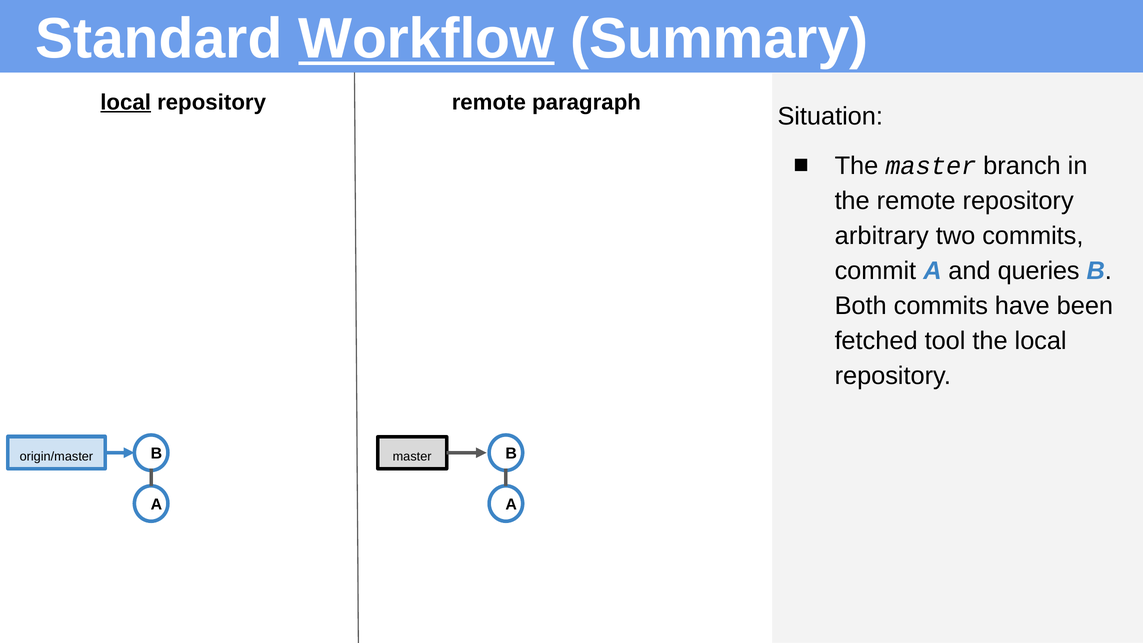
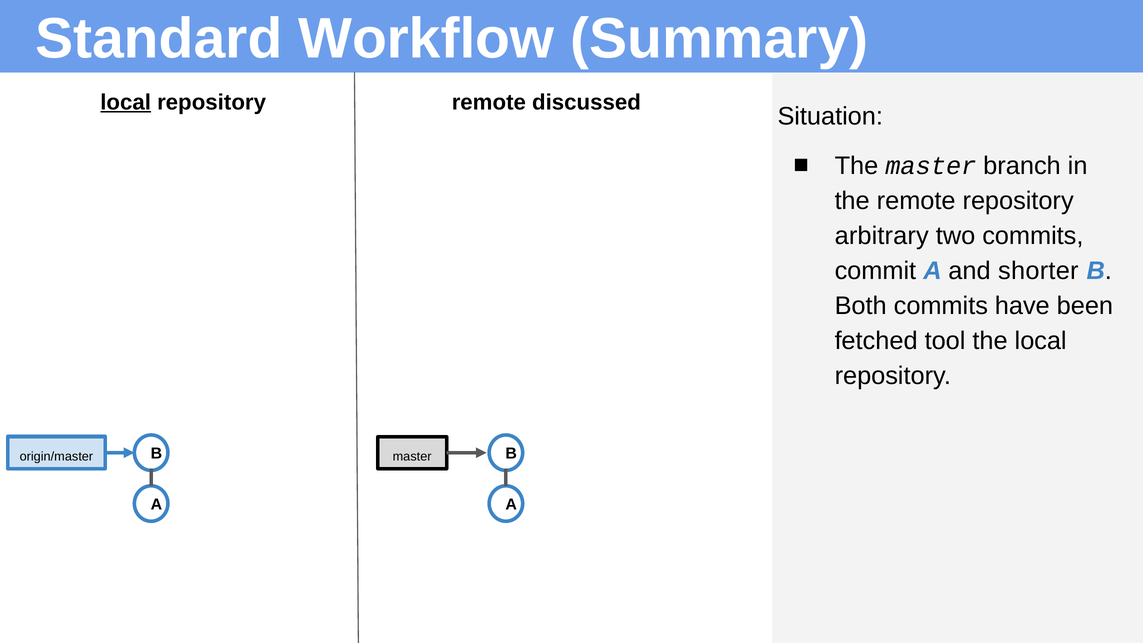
Workflow underline: present -> none
paragraph: paragraph -> discussed
queries: queries -> shorter
